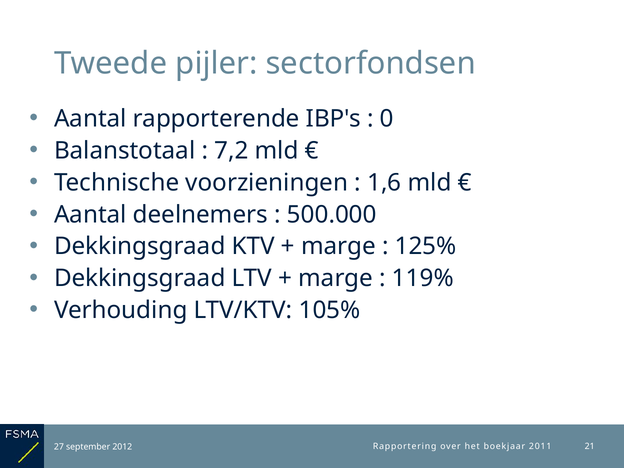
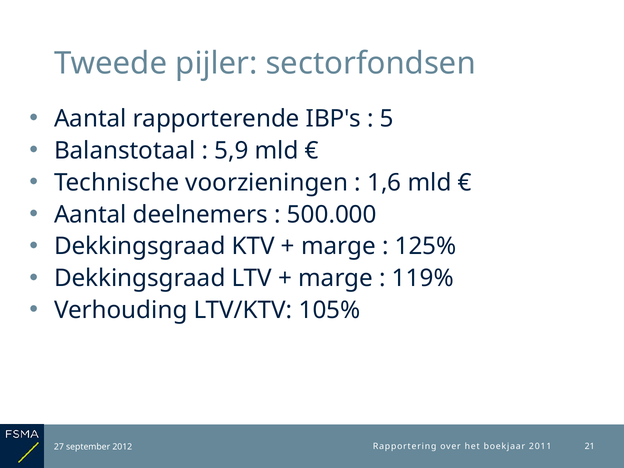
0: 0 -> 5
7,2: 7,2 -> 5,9
